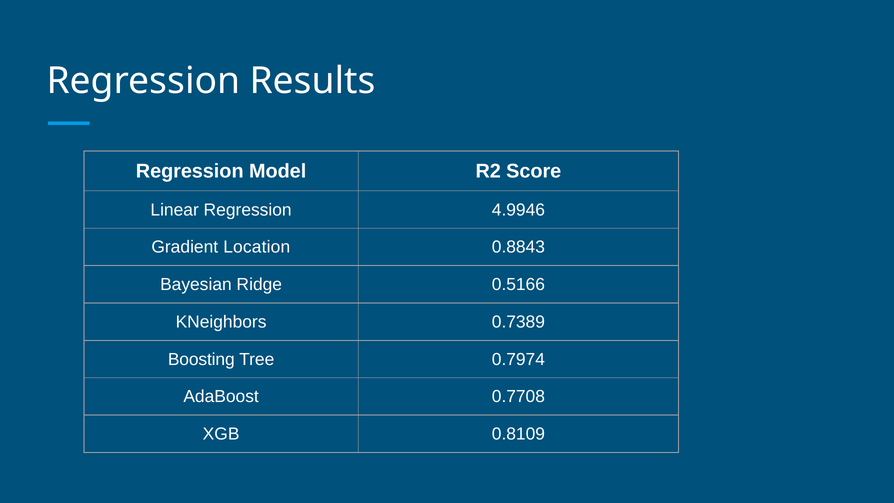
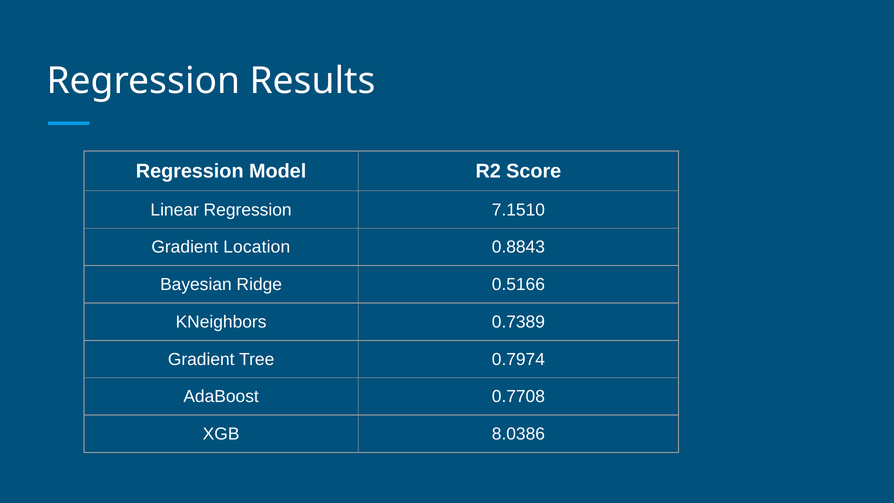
4.9946: 4.9946 -> 7.1510
Boosting at (201, 359): Boosting -> Gradient
0.8109: 0.8109 -> 8.0386
